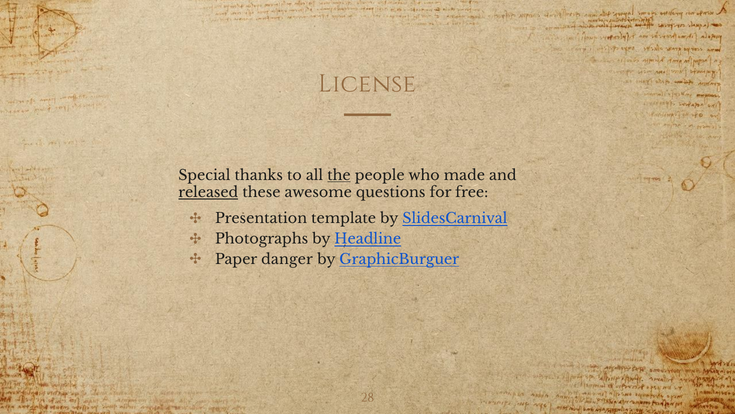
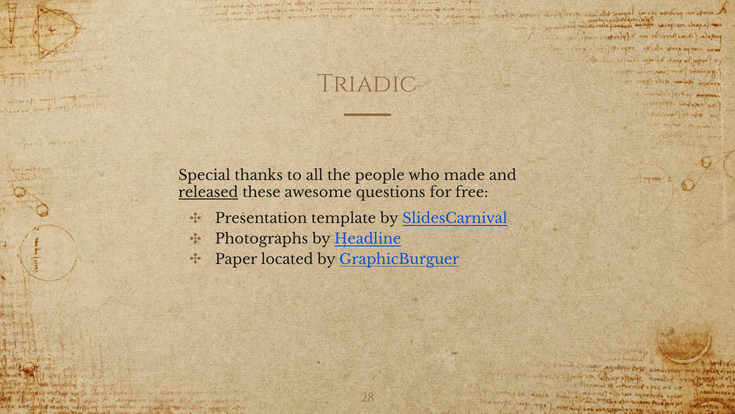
License: License -> Triadic
the underline: present -> none
danger: danger -> located
